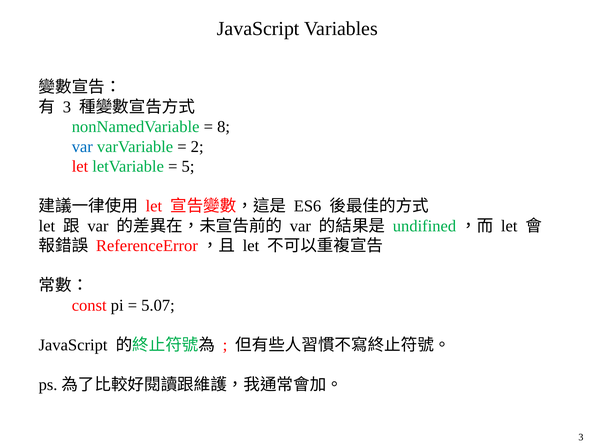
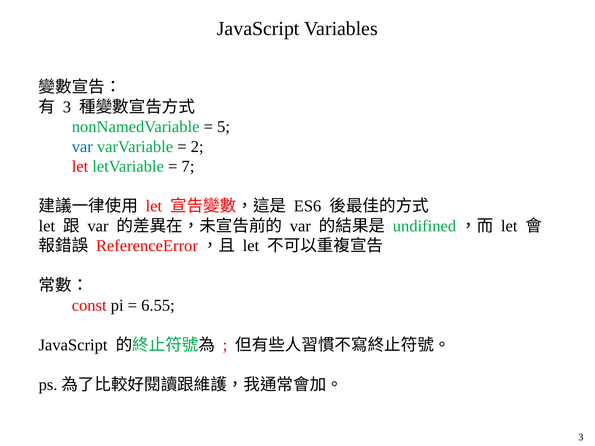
8: 8 -> 5
5: 5 -> 7
5.07: 5.07 -> 6.55
